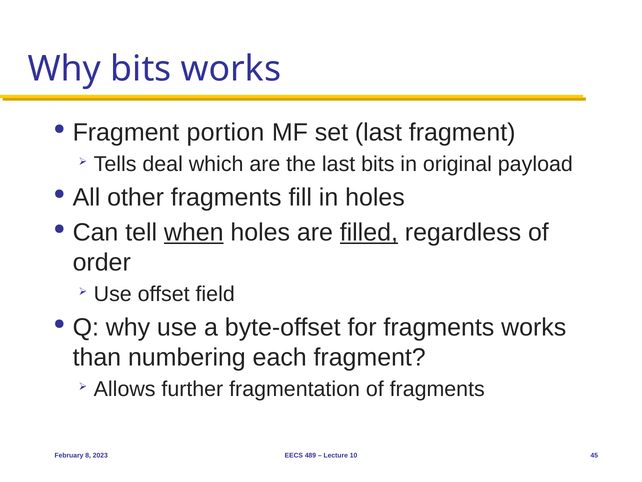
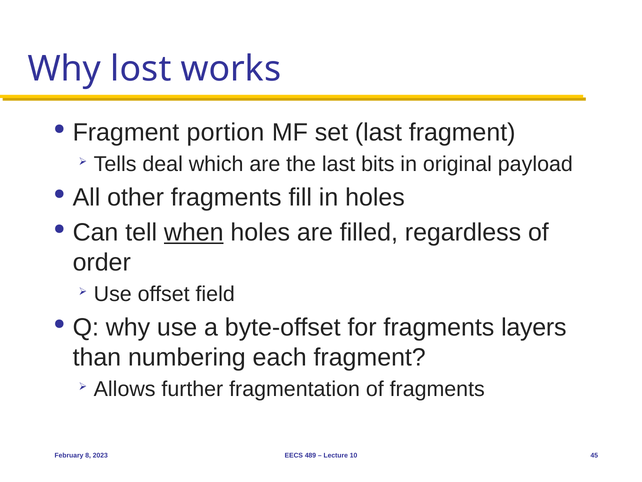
Why bits: bits -> lost
filled underline: present -> none
fragments works: works -> layers
